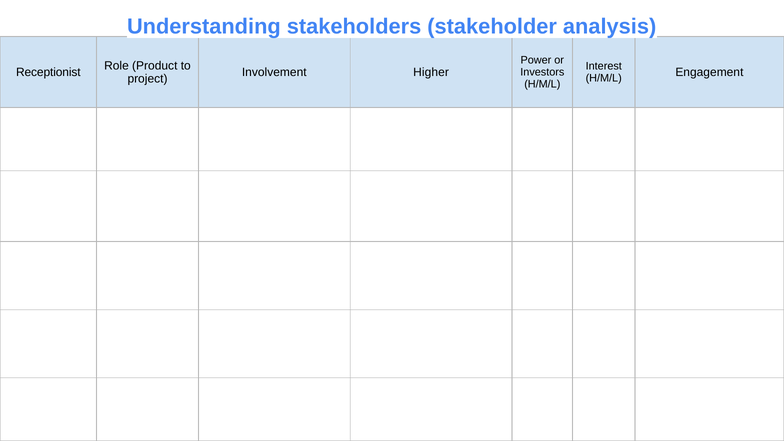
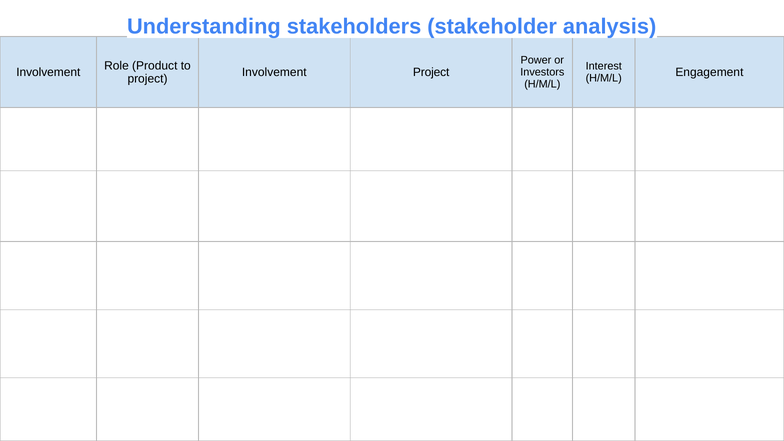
Receptionist at (48, 72): Receptionist -> Involvement
Involvement Higher: Higher -> Project
